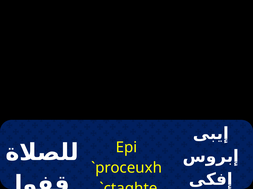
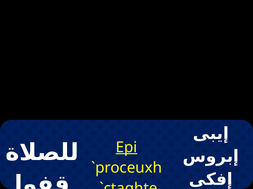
Epi underline: none -> present
